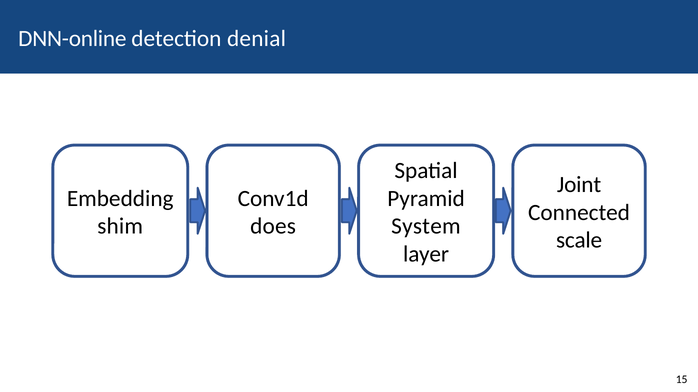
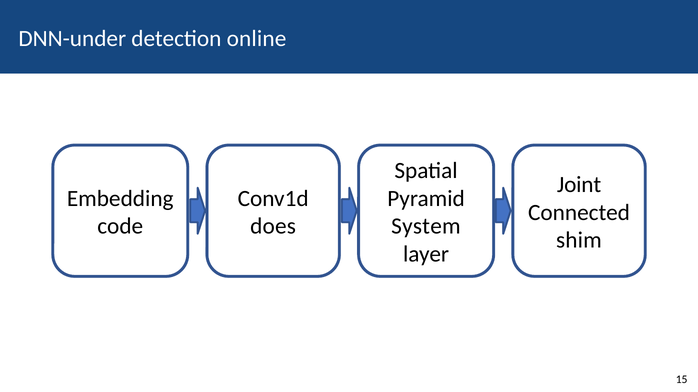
DNN-online: DNN-online -> DNN-under
denial: denial -> online
shim: shim -> code
scale: scale -> shim
